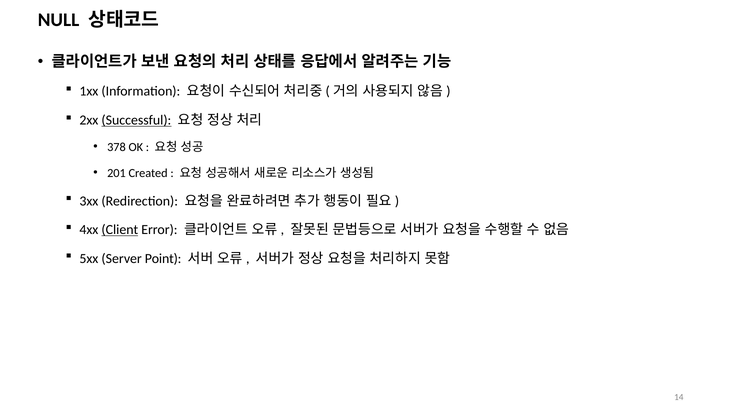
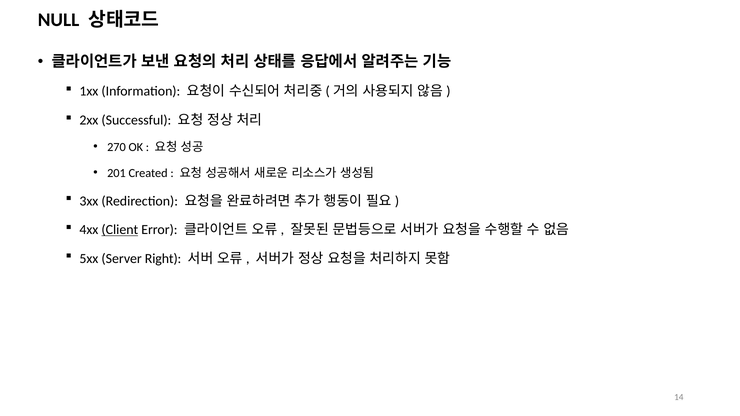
Successful underline: present -> none
378: 378 -> 270
Point: Point -> Right
